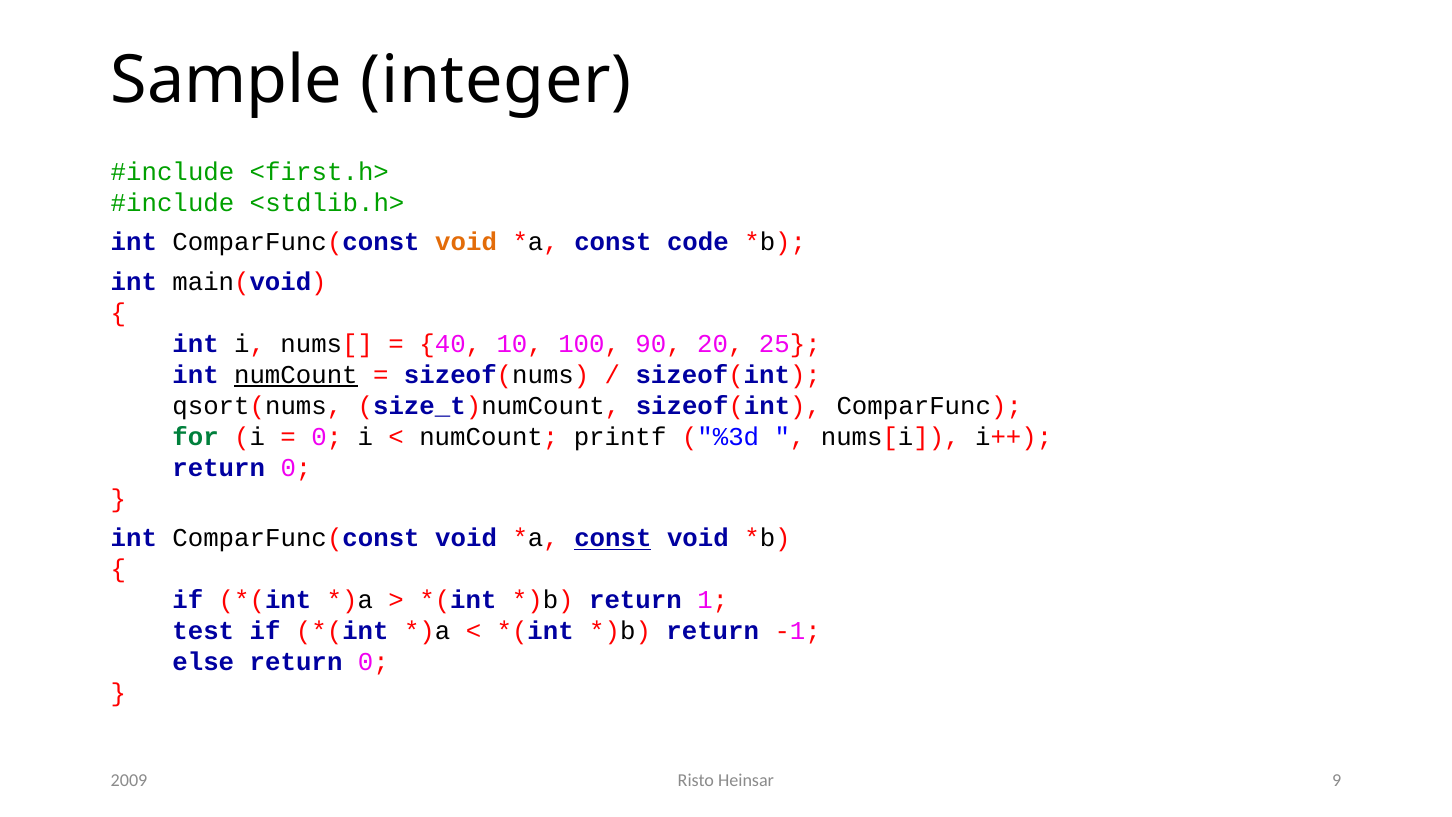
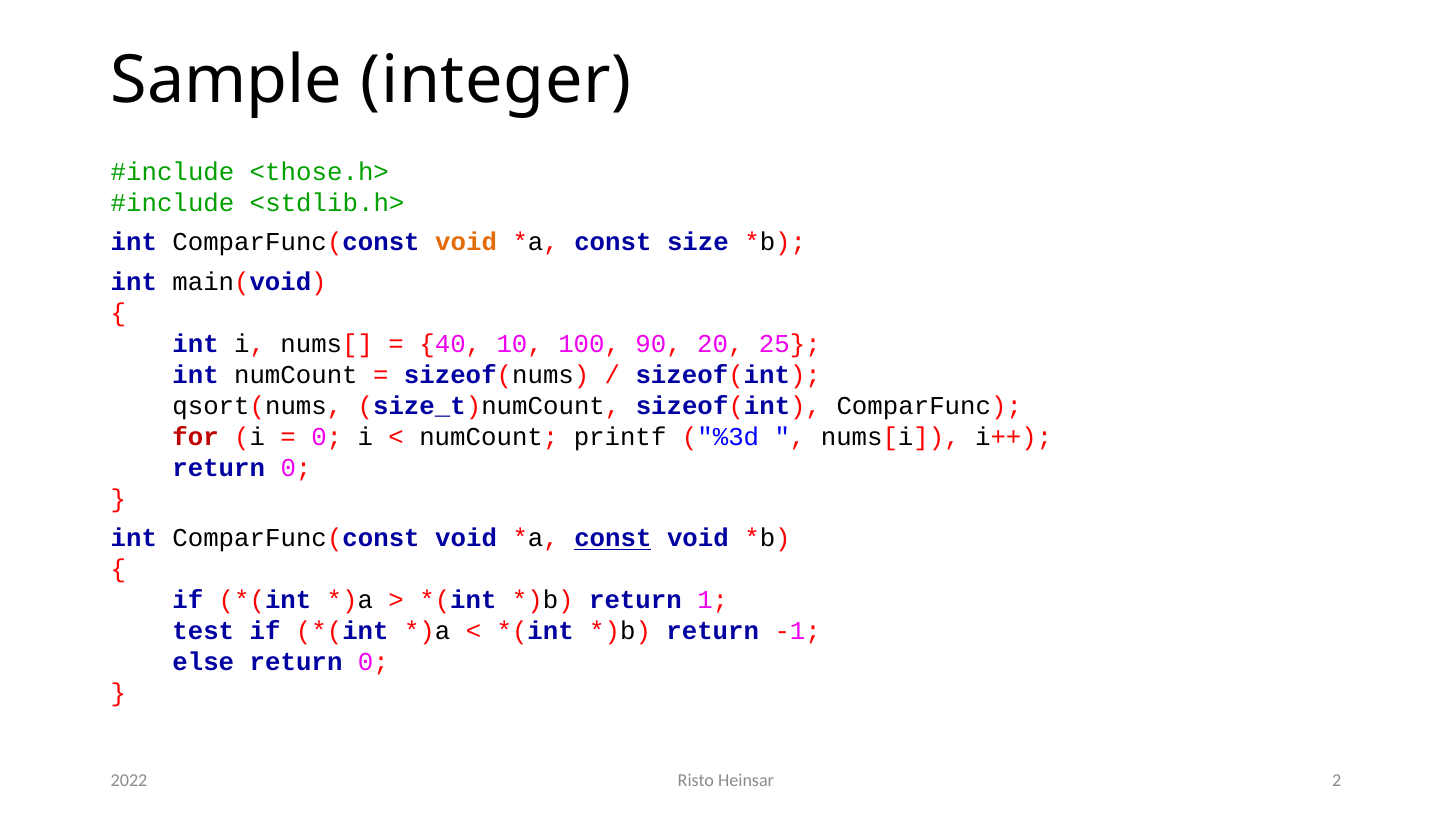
<first.h>: <first.h> -> <those.h>
code: code -> size
numCount at (296, 375) underline: present -> none
for colour: green -> red
9: 9 -> 2
2009: 2009 -> 2022
